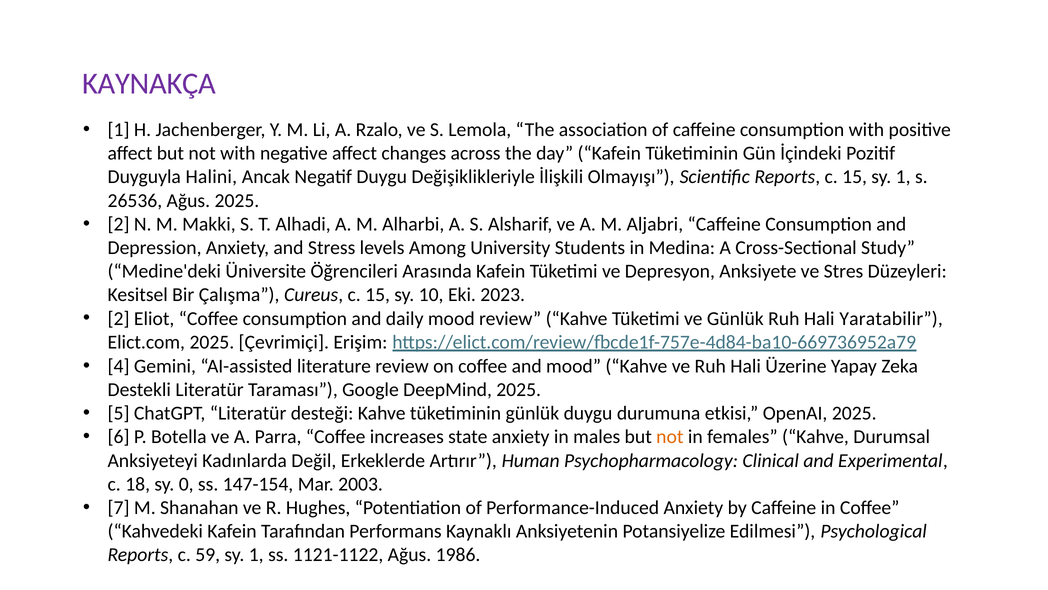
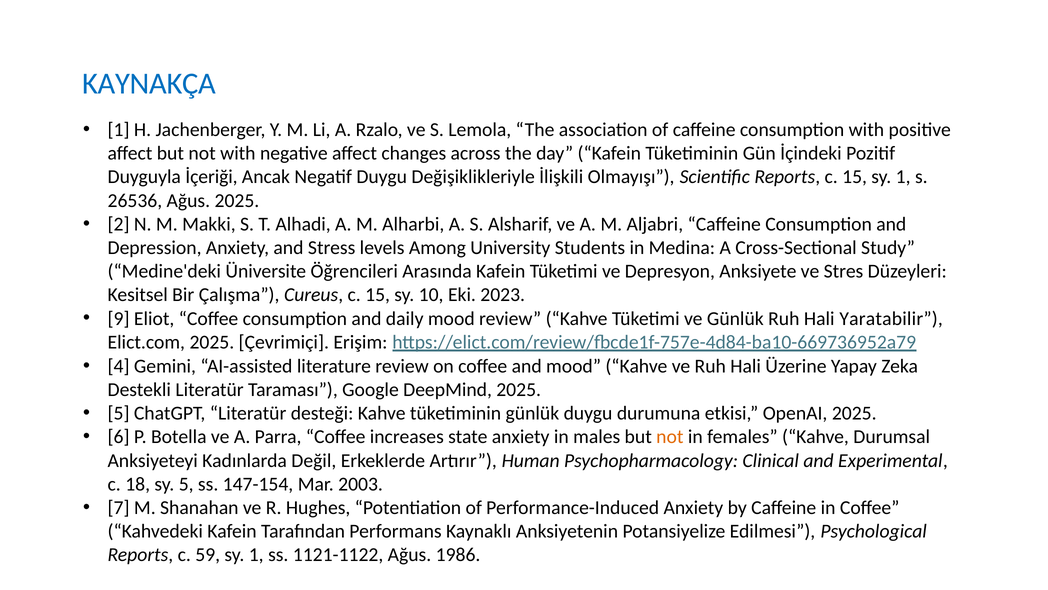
KAYNAKÇA colour: purple -> blue
Halini: Halini -> İçeriği
2 at (119, 318): 2 -> 9
sy 0: 0 -> 5
